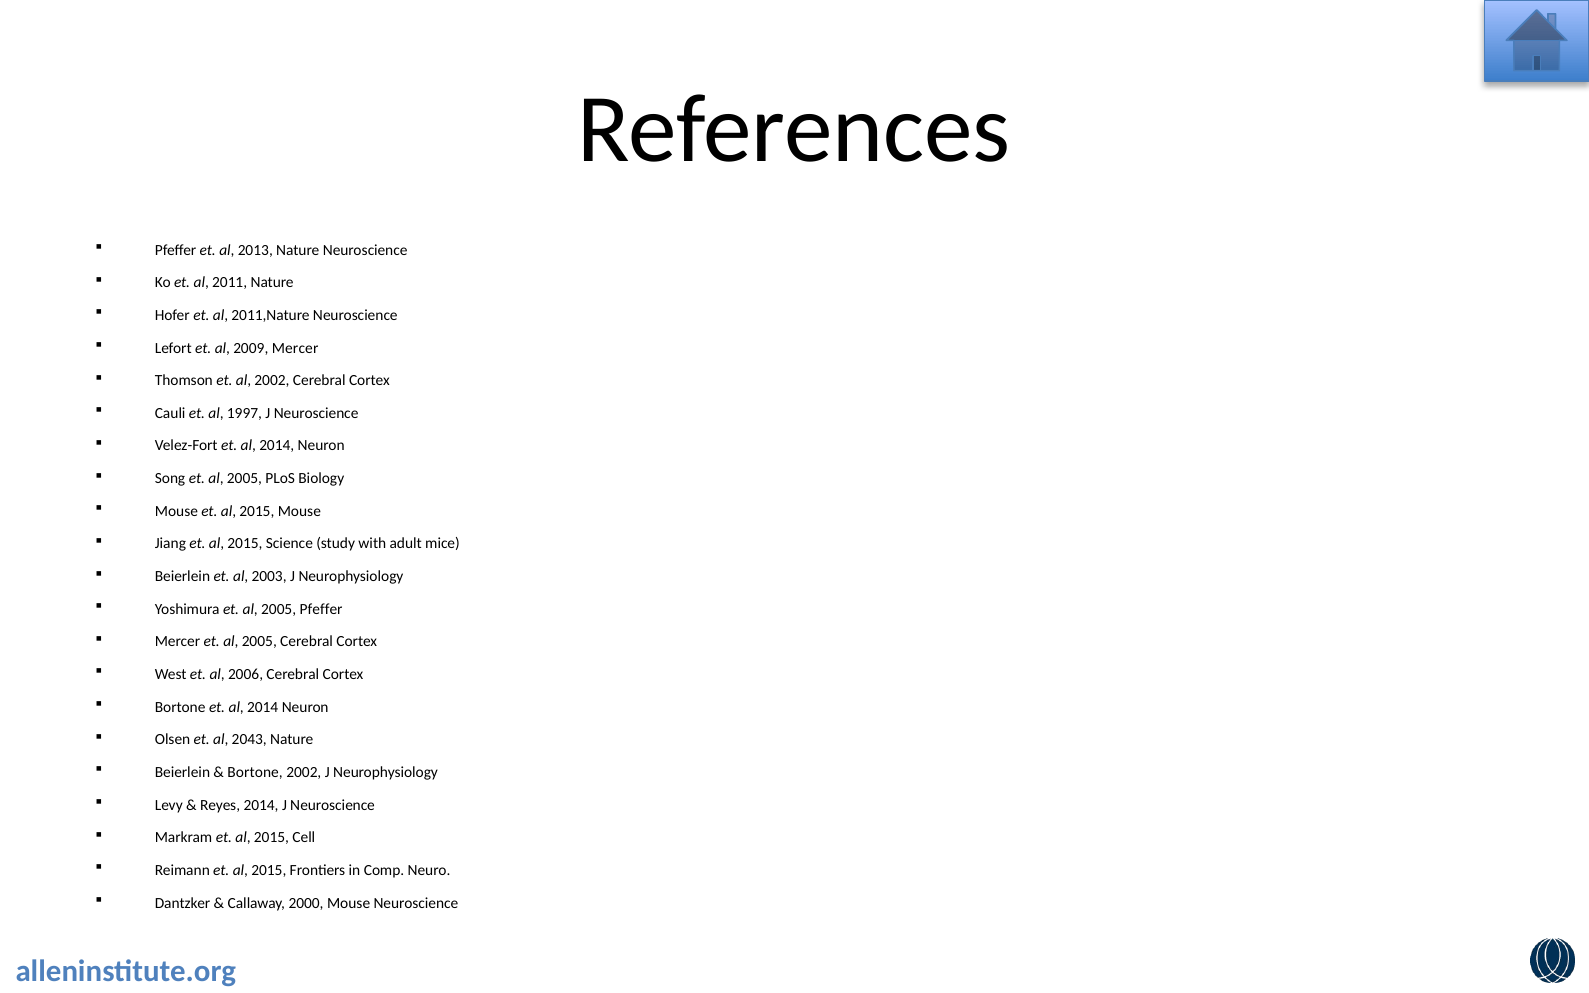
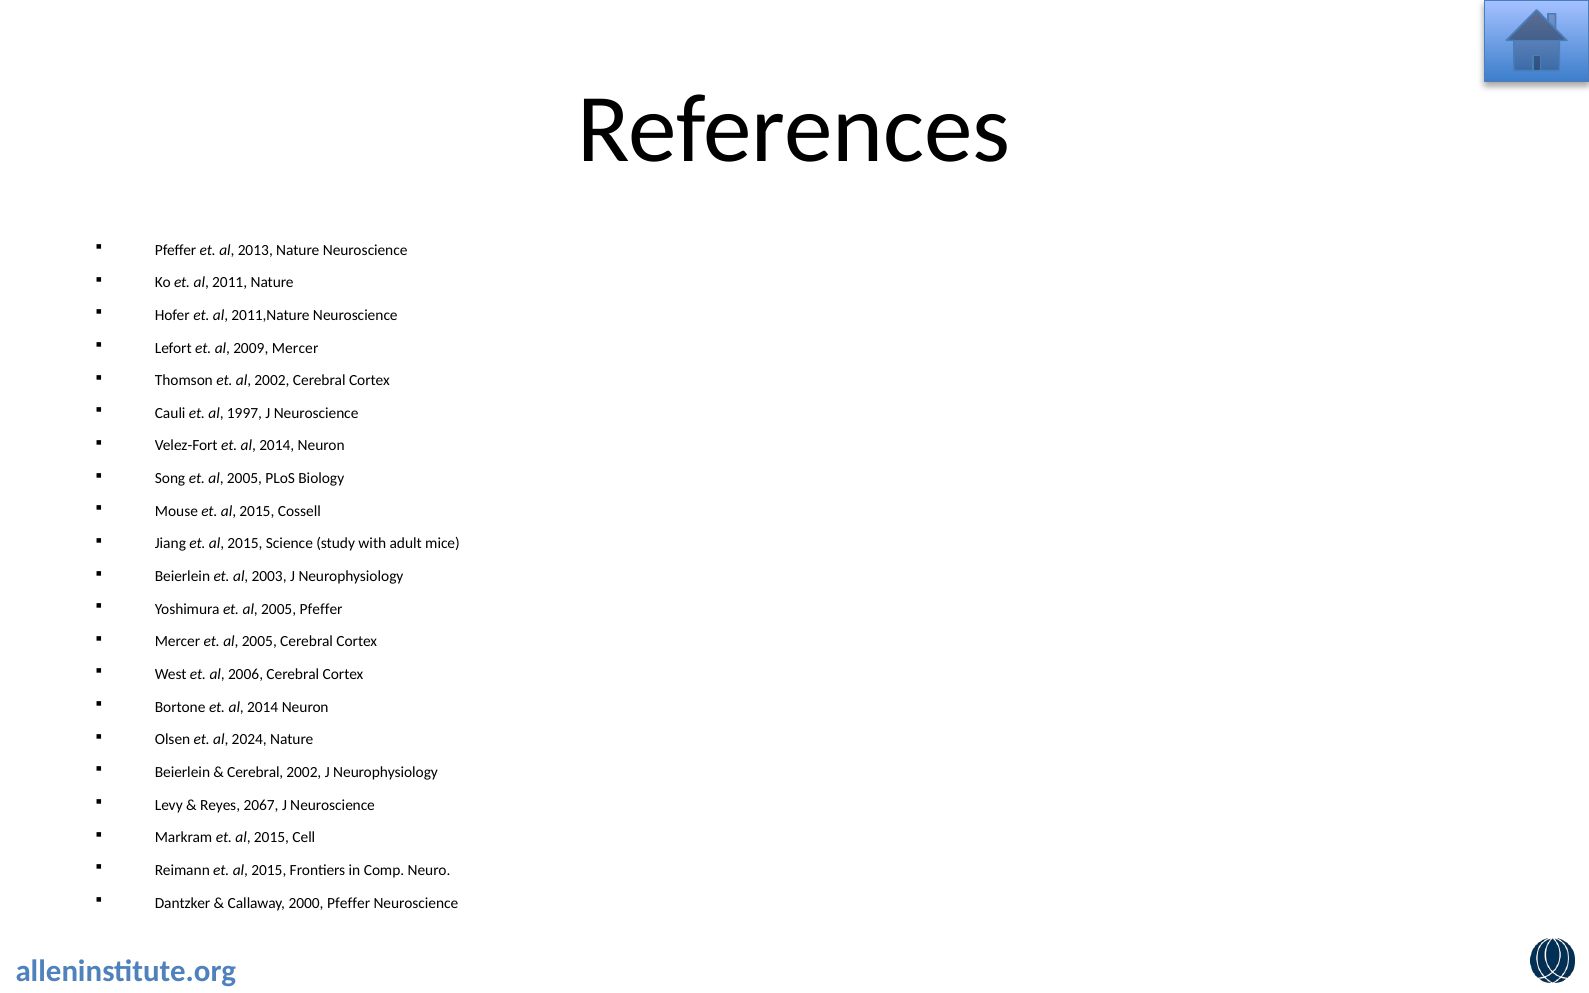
2015 Mouse: Mouse -> Cossell
2043: 2043 -> 2024
Bortone at (255, 773): Bortone -> Cerebral
Reyes 2014: 2014 -> 2067
2000 Mouse: Mouse -> Pfeffer
